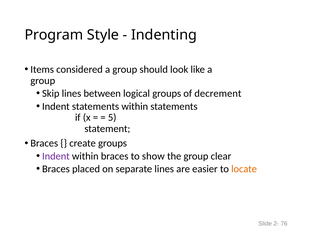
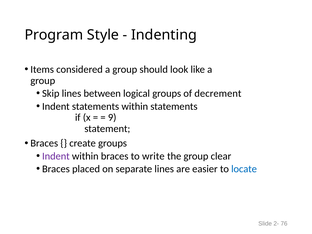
5: 5 -> 9
show: show -> write
locate colour: orange -> blue
